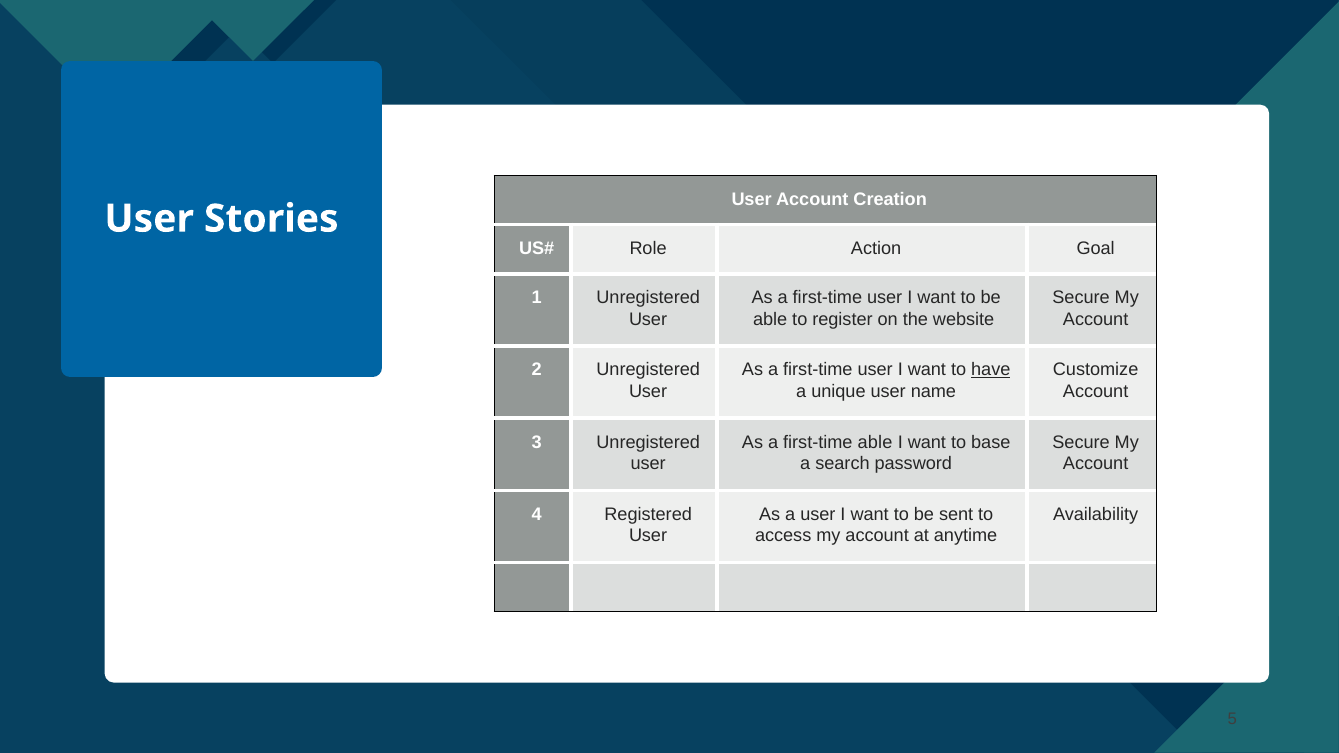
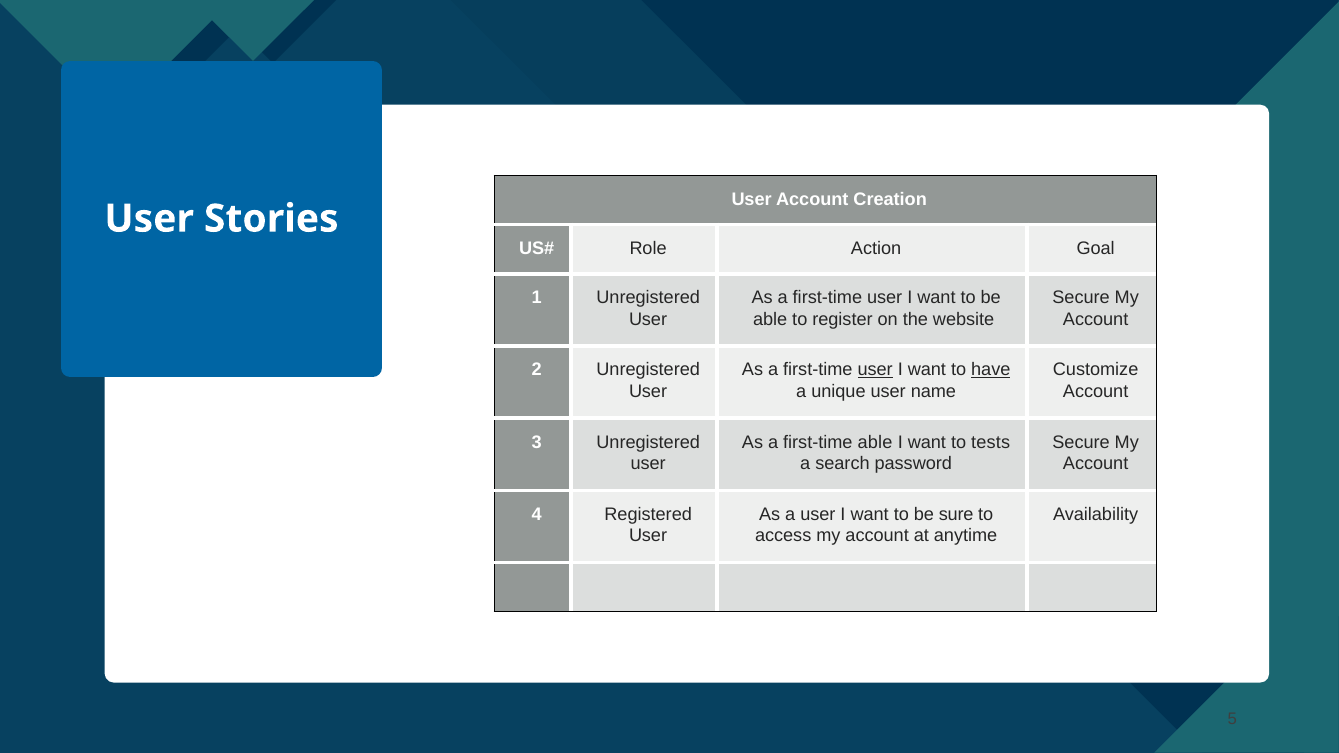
user at (875, 370) underline: none -> present
base: base -> tests
sent: sent -> sure
